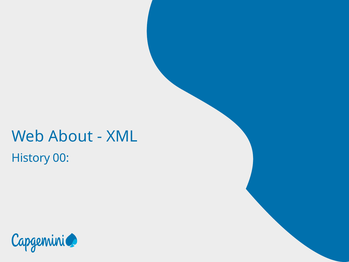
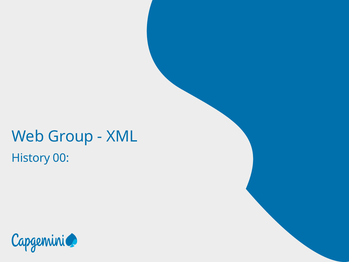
About: About -> Group
